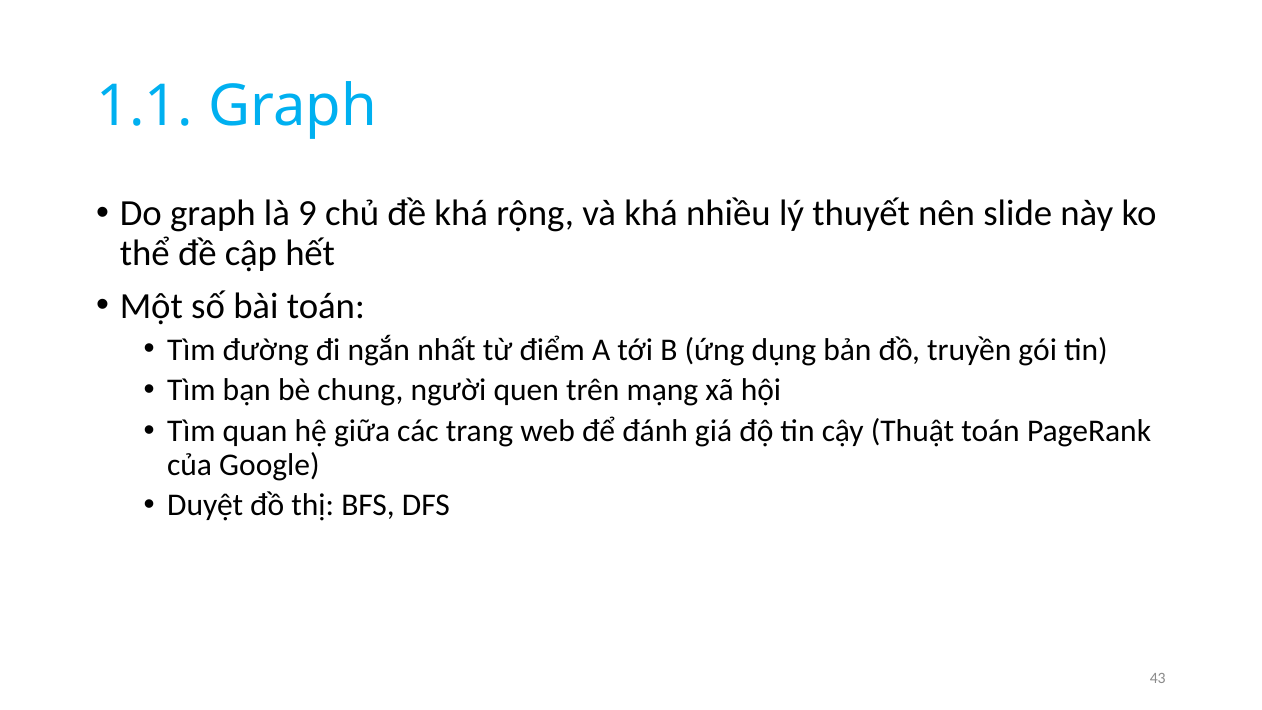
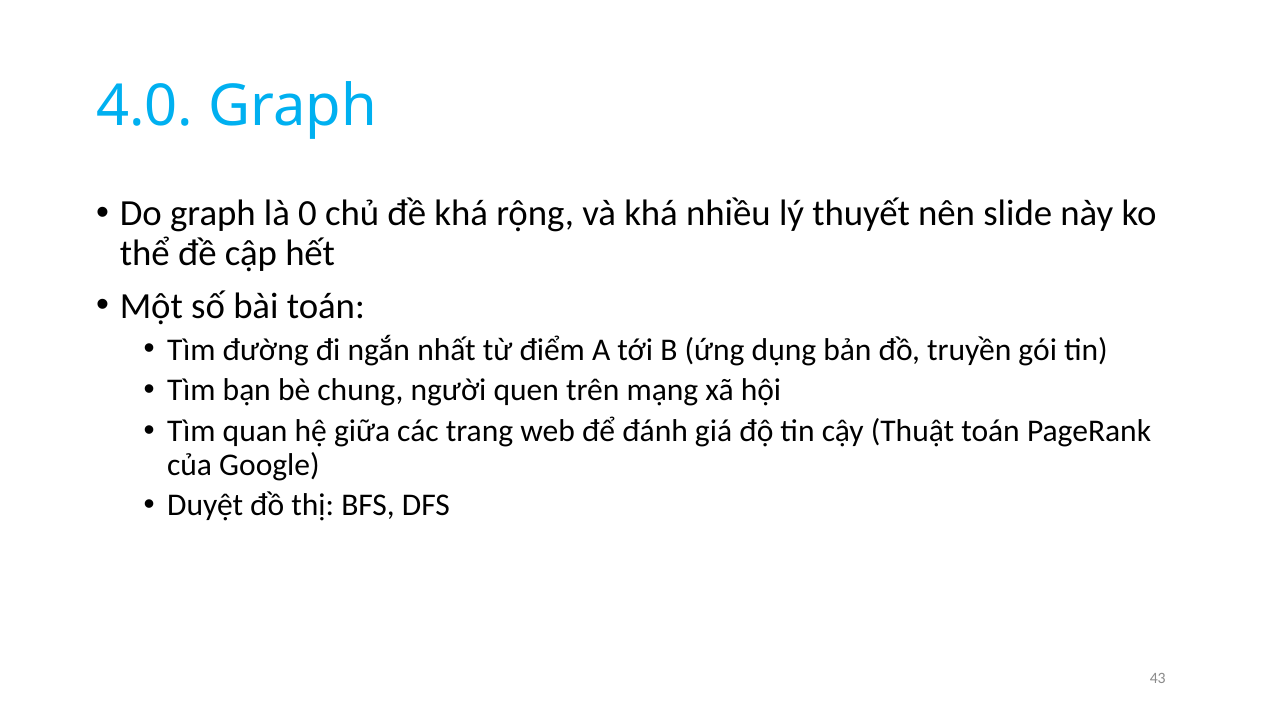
1.1: 1.1 -> 4.0
9: 9 -> 0
